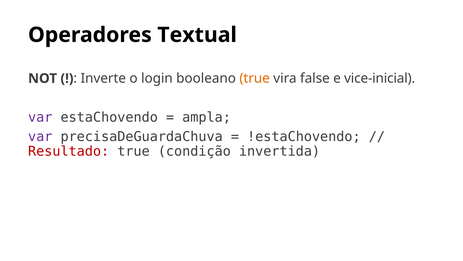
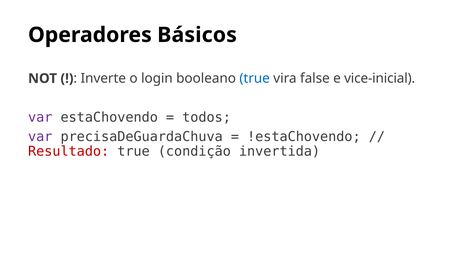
Textual: Textual -> Básicos
true at (255, 78) colour: orange -> blue
ampla: ampla -> todos
